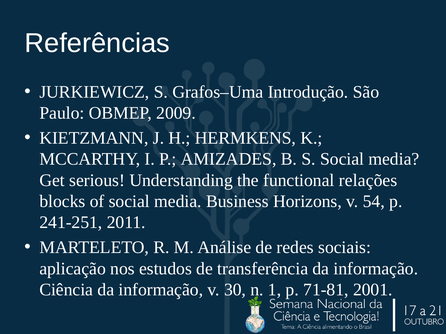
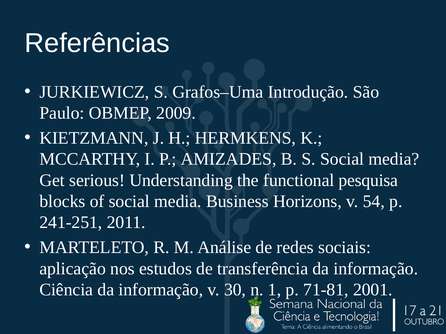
relações: relações -> pesquisa
